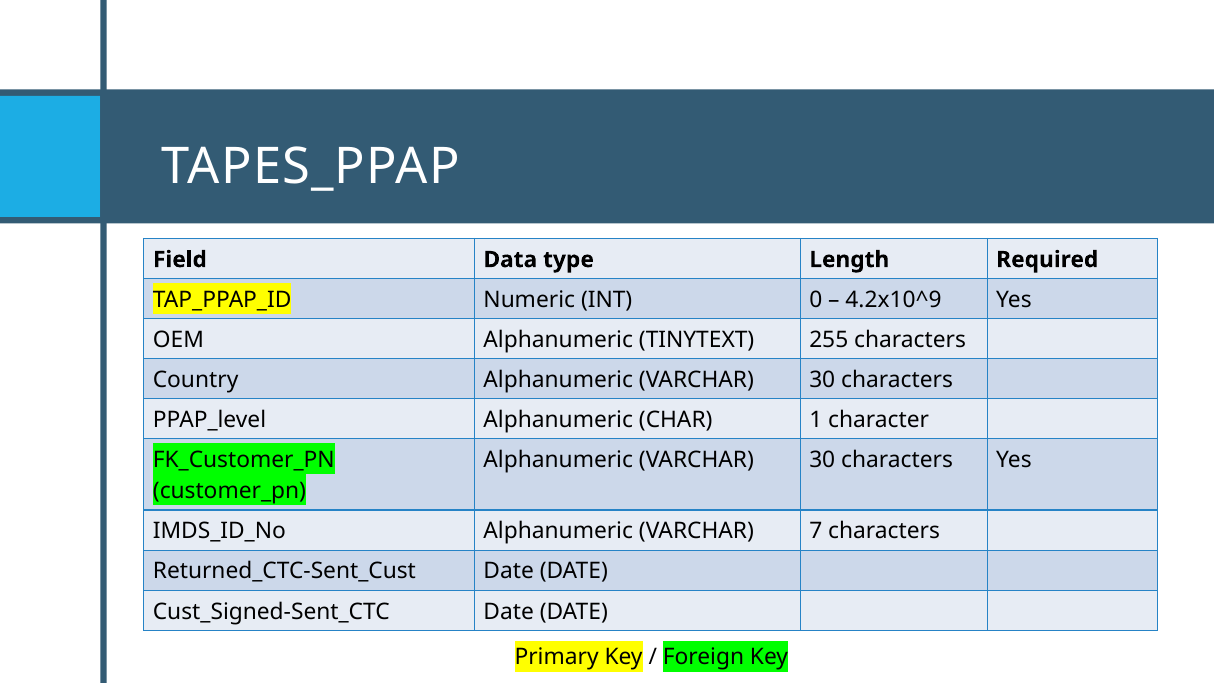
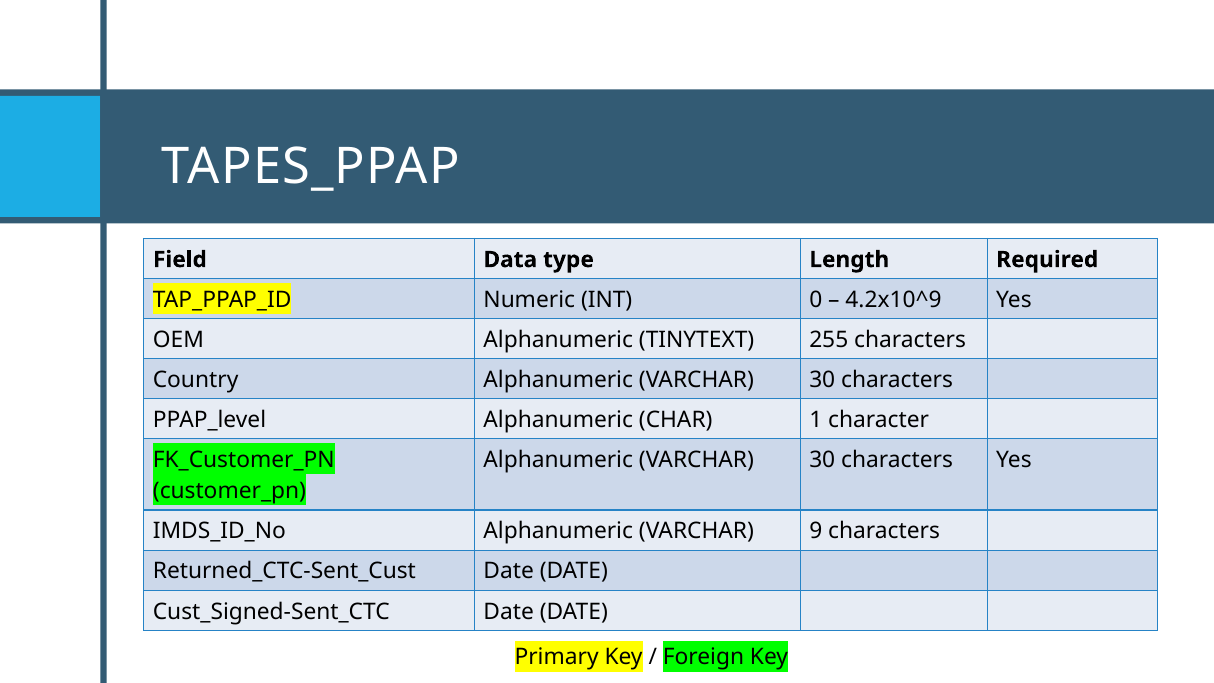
7: 7 -> 9
